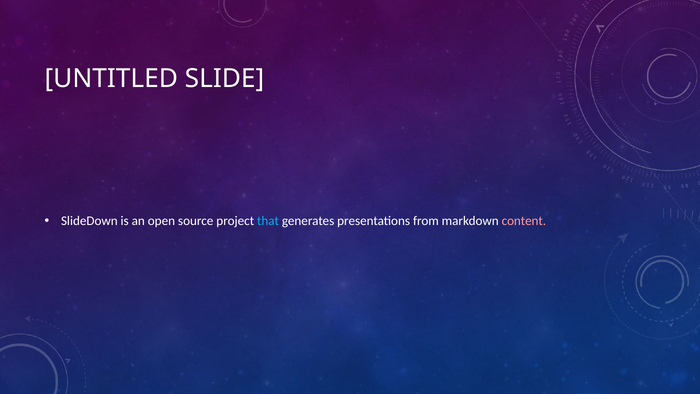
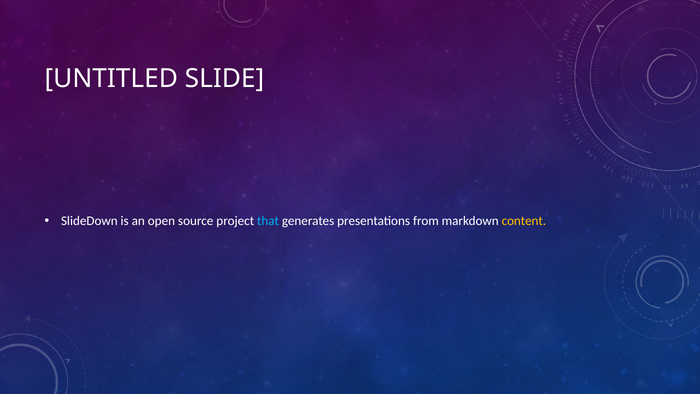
content colour: pink -> yellow
